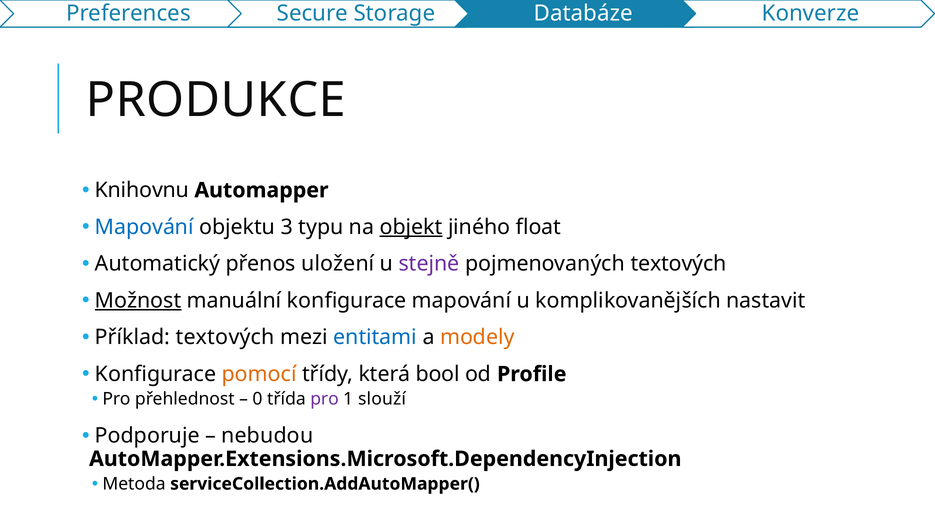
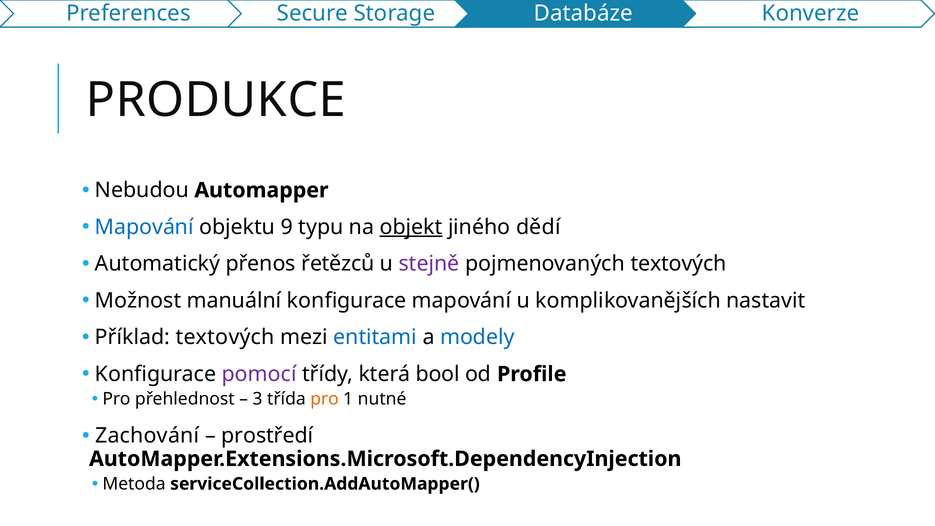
Knihovnu: Knihovnu -> Nebudou
3: 3 -> 9
float: float -> dědí
uložení: uložení -> řetězců
Možnost underline: present -> none
modely colour: orange -> blue
pomocí colour: orange -> purple
0: 0 -> 3
pro at (325, 399) colour: purple -> orange
slouží: slouží -> nutné
Podporuje: Podporuje -> Zachování
nebudou: nebudou -> prostředí
